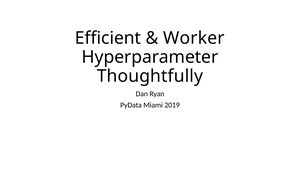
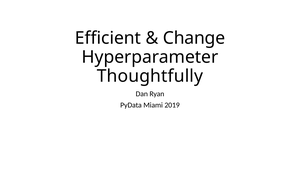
Worker: Worker -> Change
